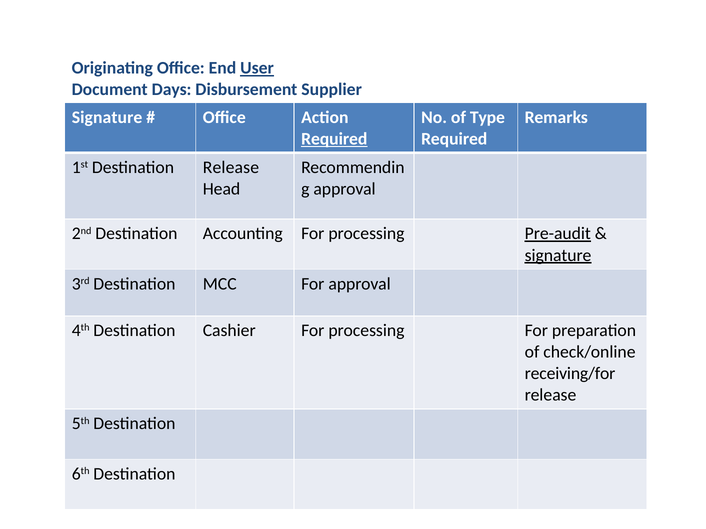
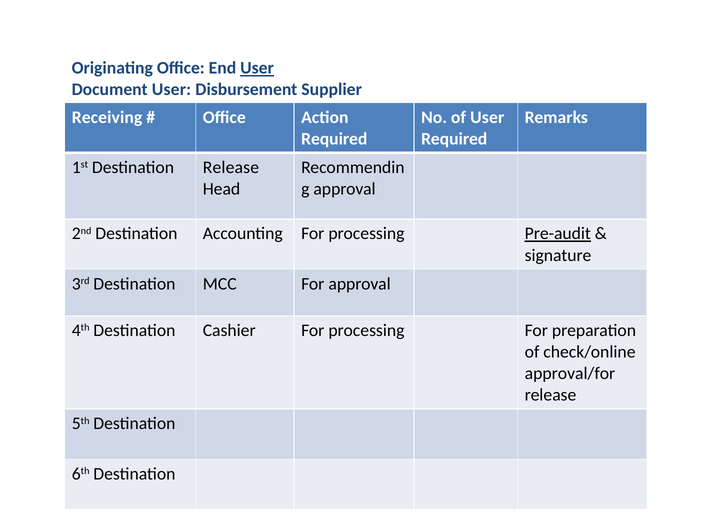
Document Days: Days -> User
Signature at (107, 117): Signature -> Receiving
of Type: Type -> User
Required at (334, 139) underline: present -> none
signature at (558, 255) underline: present -> none
receiving/for: receiving/for -> approval/for
